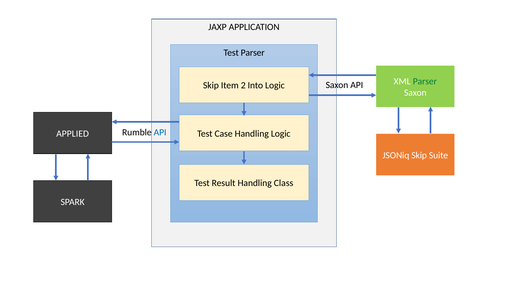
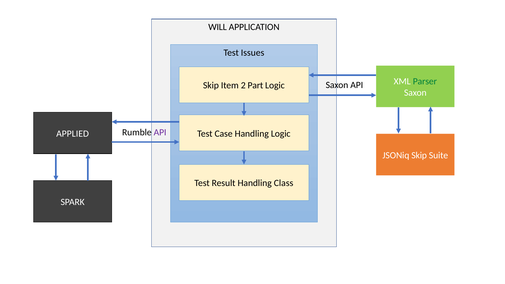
JAXP: JAXP -> WILL
Test Parser: Parser -> Issues
Into: Into -> Part
API at (160, 132) colour: blue -> purple
